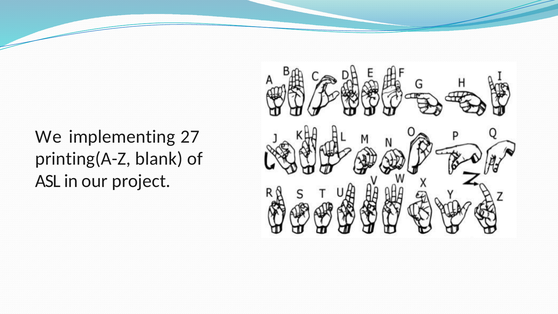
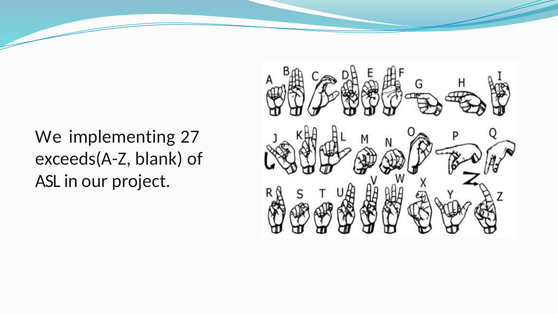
printing(A-Z: printing(A-Z -> exceeds(A-Z
